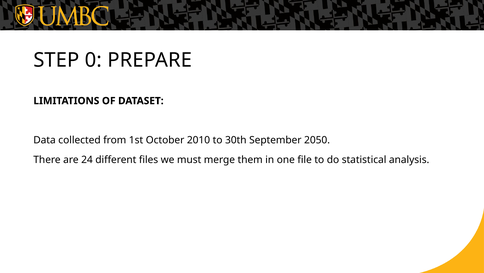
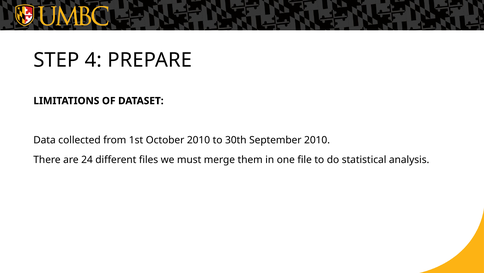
0: 0 -> 4
September 2050: 2050 -> 2010
